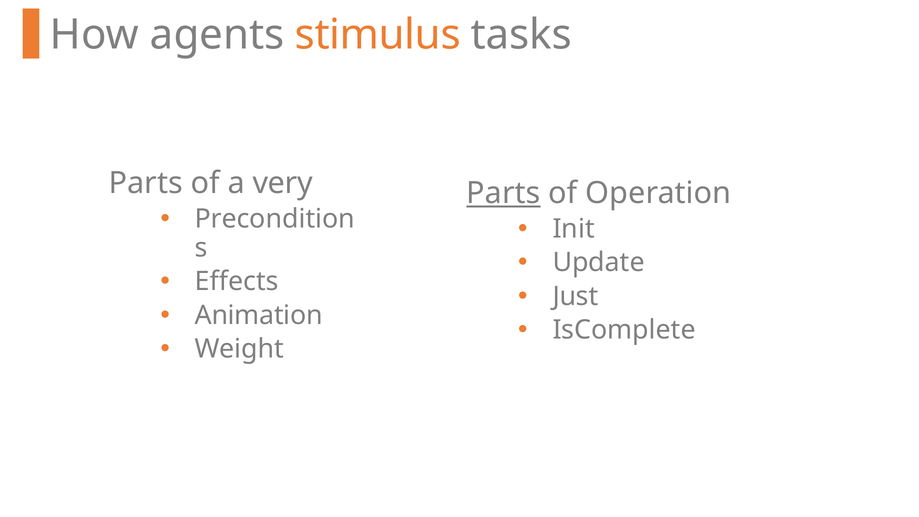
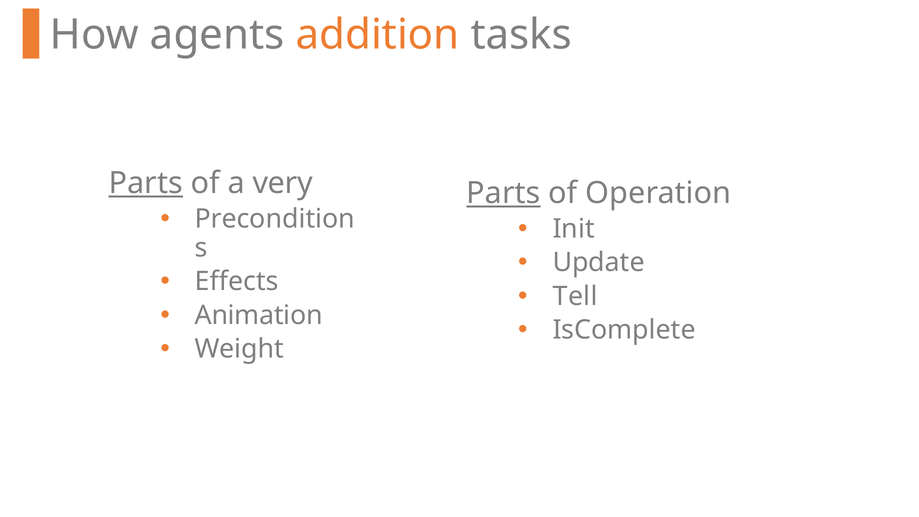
stimulus: stimulus -> addition
Parts at (146, 183) underline: none -> present
Just: Just -> Tell
